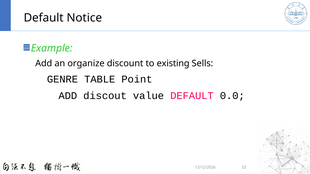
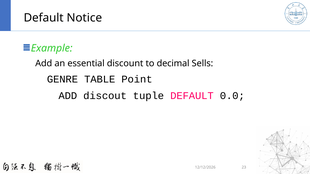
organize: organize -> essential
existing: existing -> decimal
value: value -> tuple
